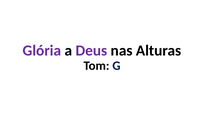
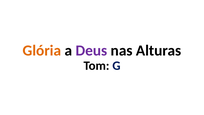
Glória colour: purple -> orange
